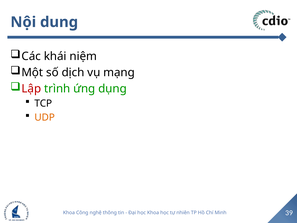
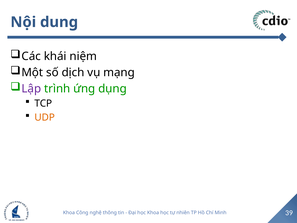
Lập colour: red -> purple
